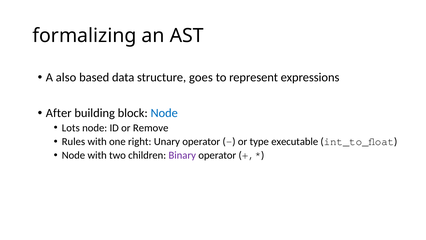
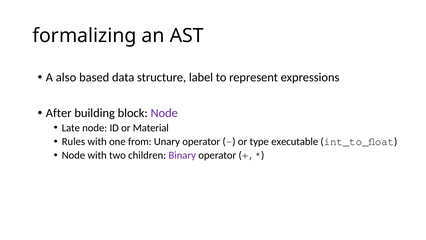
goes: goes -> label
Node at (164, 113) colour: blue -> purple
Lots: Lots -> Late
Remove: Remove -> Material
right: right -> from
